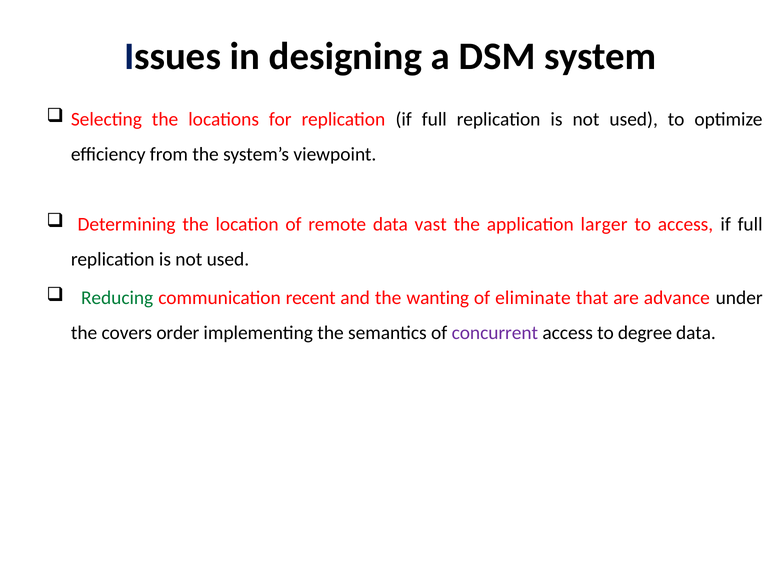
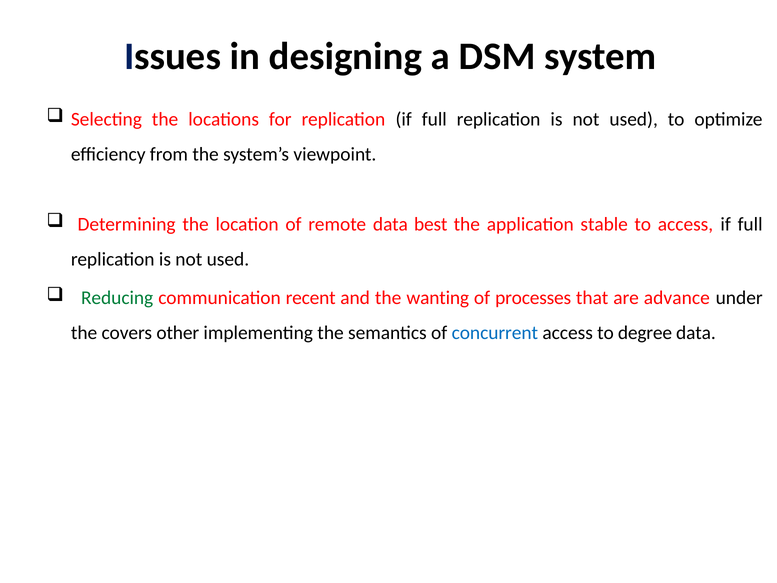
vast: vast -> best
larger: larger -> stable
eliminate: eliminate -> processes
order: order -> other
concurrent colour: purple -> blue
